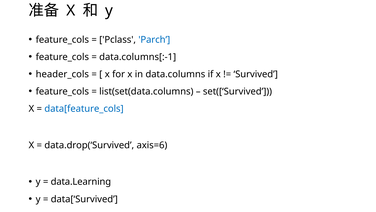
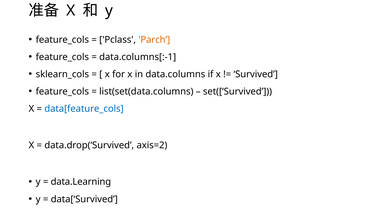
Parch colour: blue -> orange
header_cols: header_cols -> sklearn_cols
axis=6: axis=6 -> axis=2
